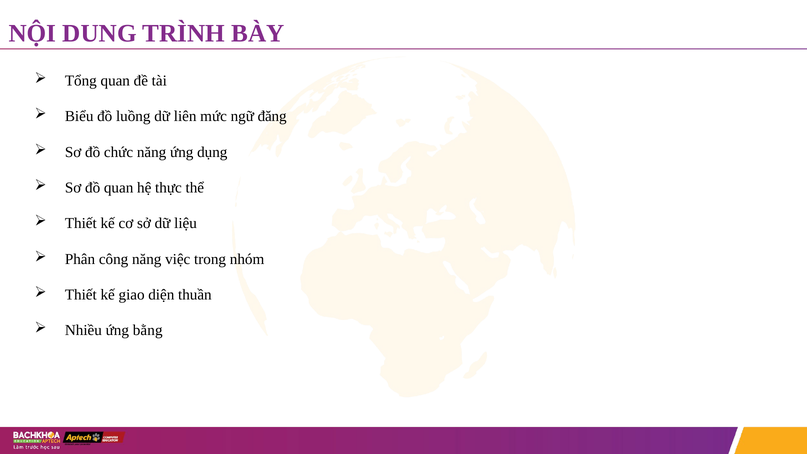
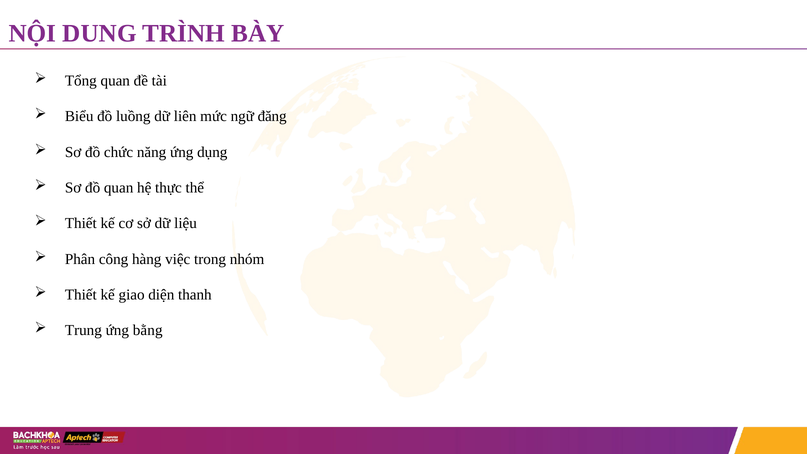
công năng: năng -> hàng
thuần: thuần -> thanh
Nhiều: Nhiều -> Trung
